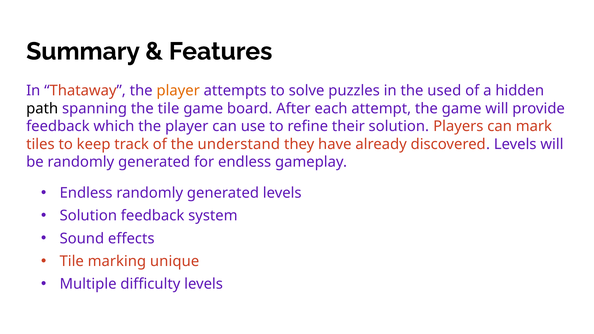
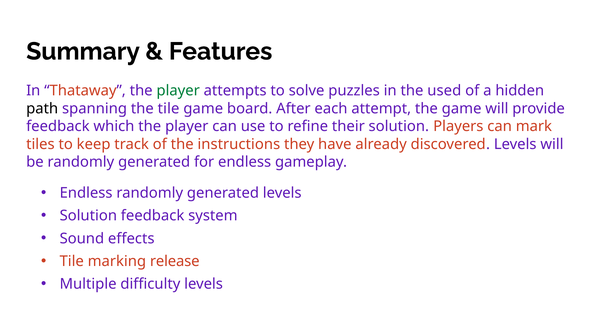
player at (178, 91) colour: orange -> green
understand: understand -> instructions
unique: unique -> release
